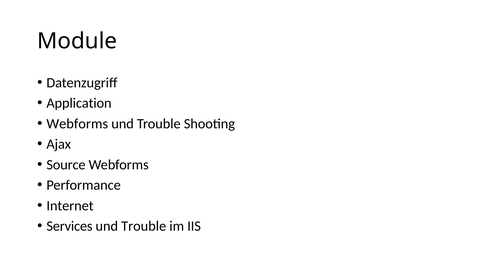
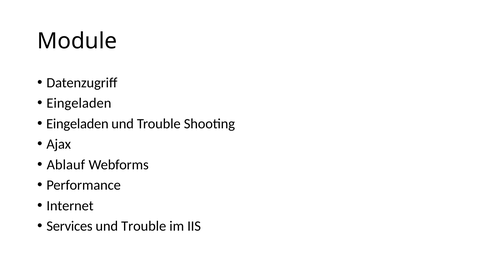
Application at (79, 103): Application -> Eingeladen
Webforms at (77, 124): Webforms -> Eingeladen
Source: Source -> Ablauf
